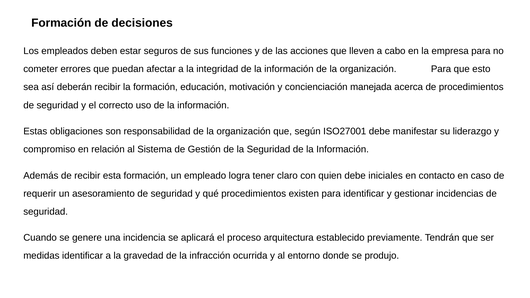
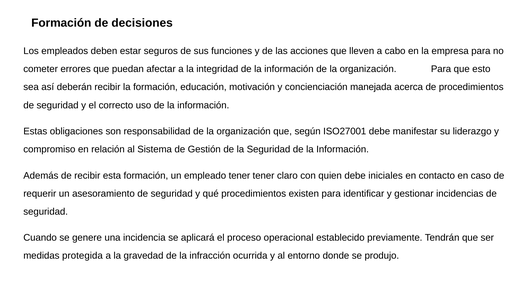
empleado logra: logra -> tener
arquitectura: arquitectura -> operacional
medidas identificar: identificar -> protegida
